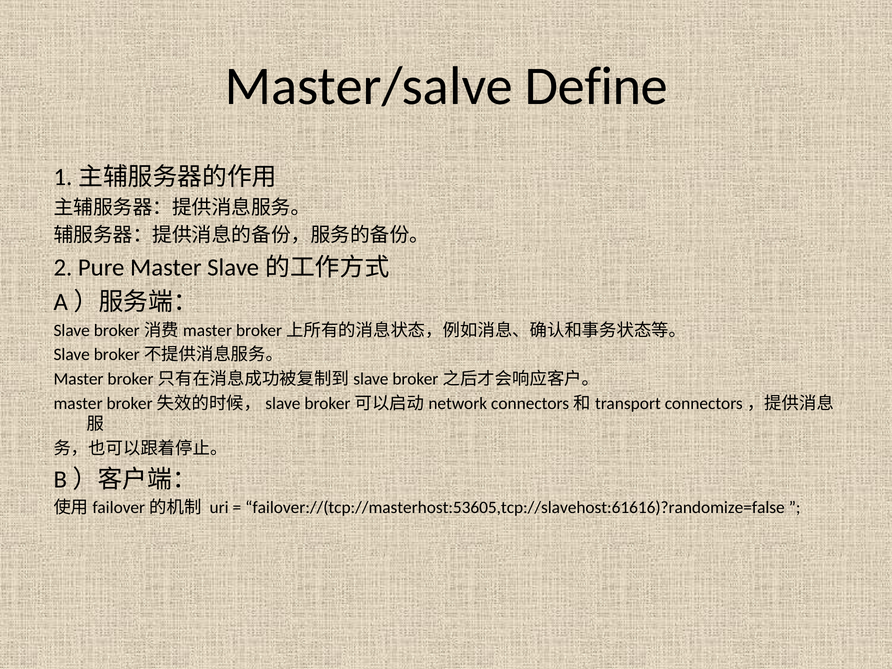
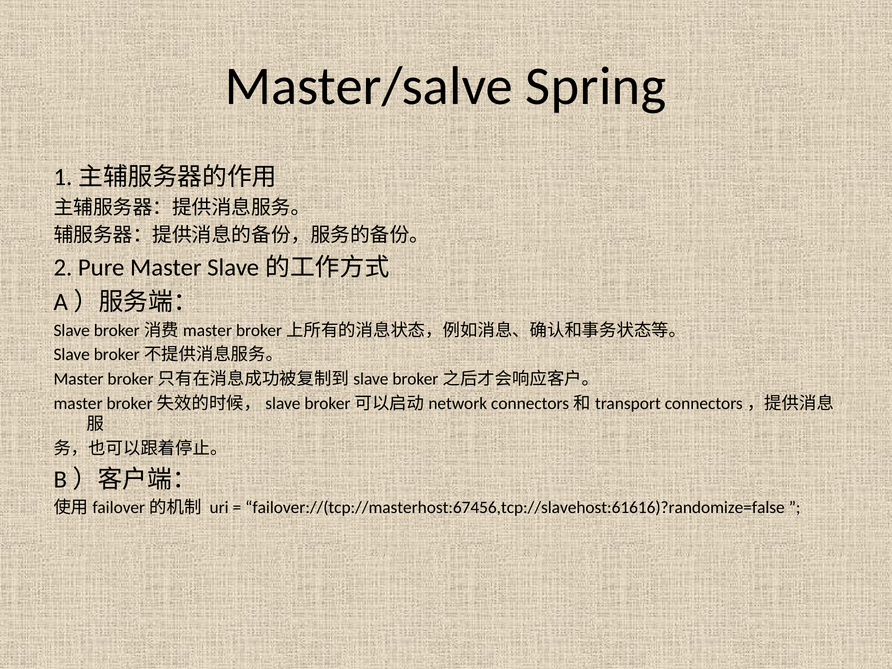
Define: Define -> Spring
failover://(tcp://masterhost:53605,tcp://slavehost:61616)?randomize=false: failover://(tcp://masterhost:53605,tcp://slavehost:61616)?randomize=false -> failover://(tcp://masterhost:67456,tcp://slavehost:61616)?randomize=false
